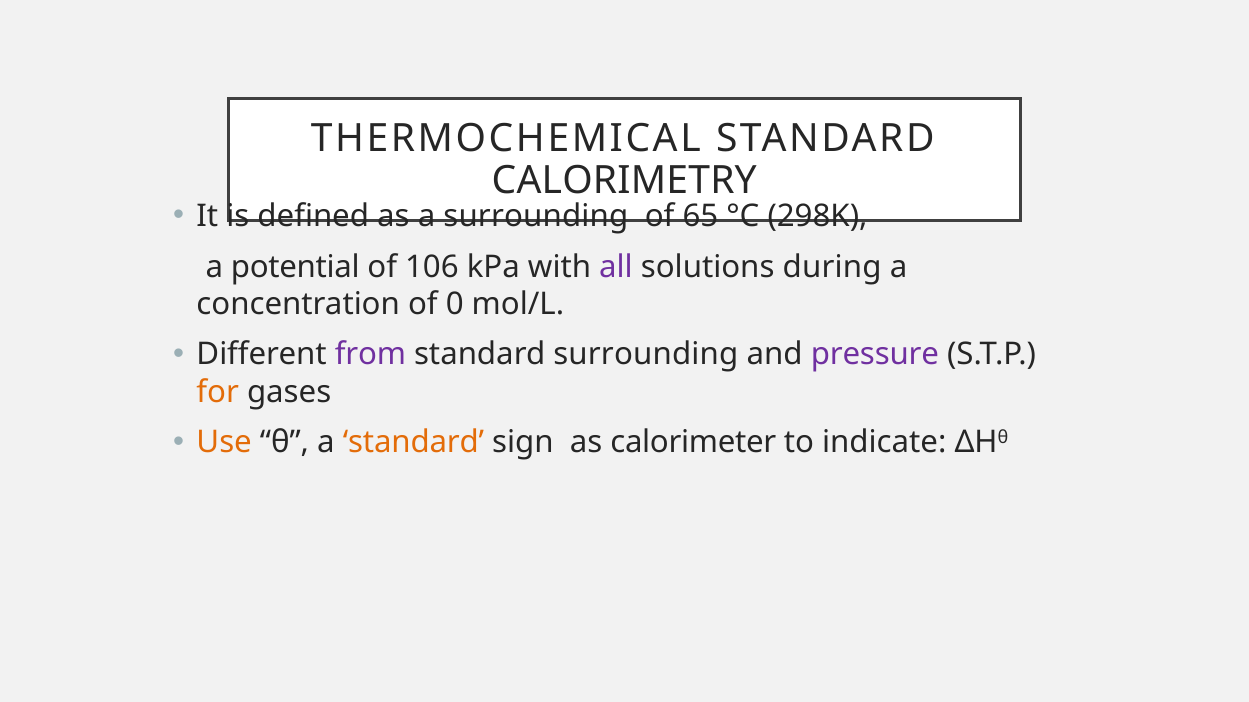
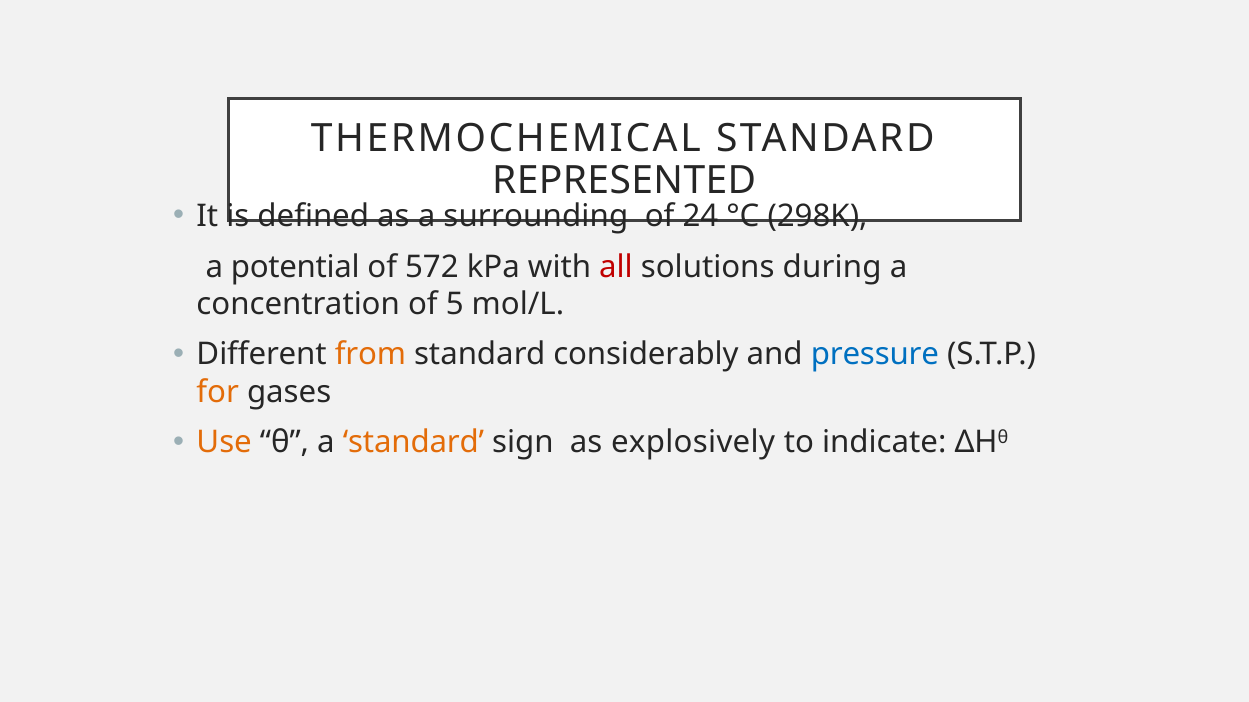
CALORIMETRY: CALORIMETRY -> REPRESENTED
65: 65 -> 24
106: 106 -> 572
all colour: purple -> red
0: 0 -> 5
from colour: purple -> orange
standard surrounding: surrounding -> considerably
pressure colour: purple -> blue
calorimeter: calorimeter -> explosively
